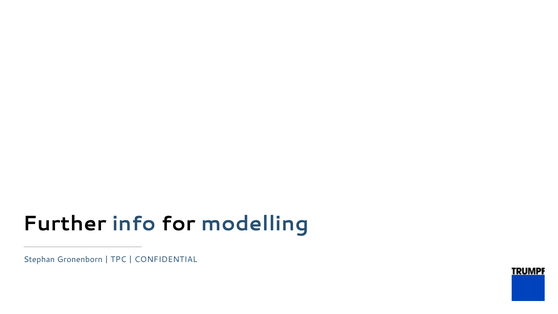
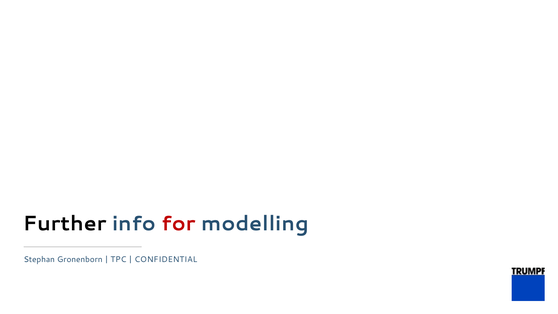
for colour: black -> red
